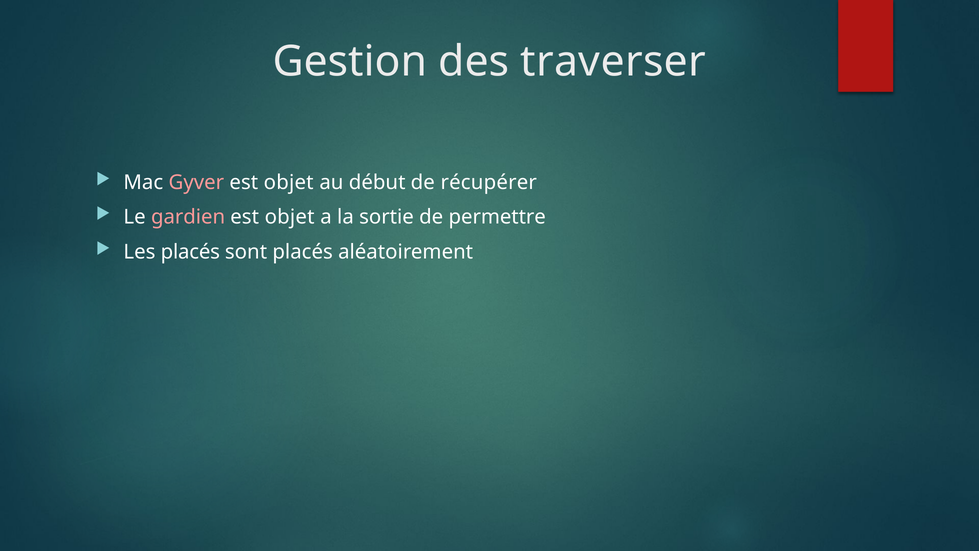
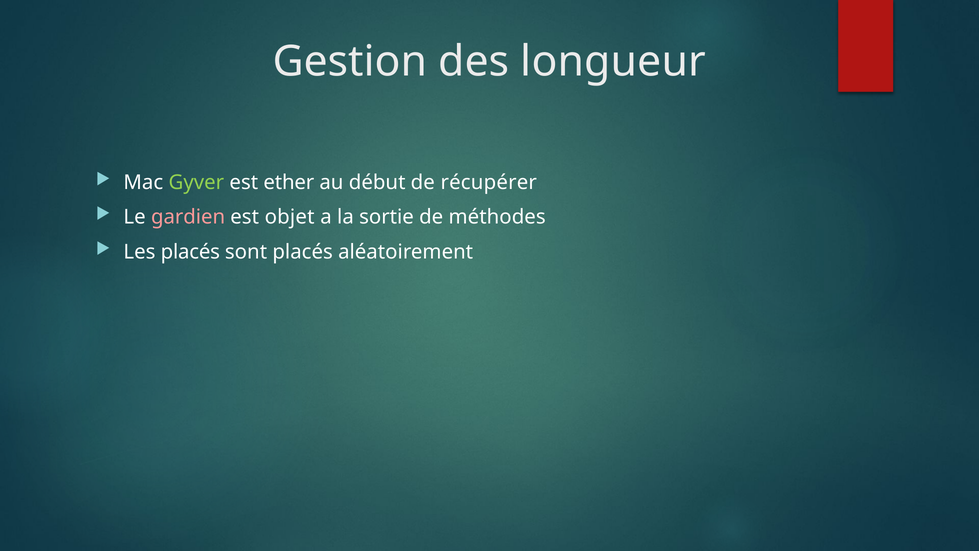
traverser: traverser -> longueur
Gyver colour: pink -> light green
objet at (289, 182): objet -> ether
permettre: permettre -> méthodes
